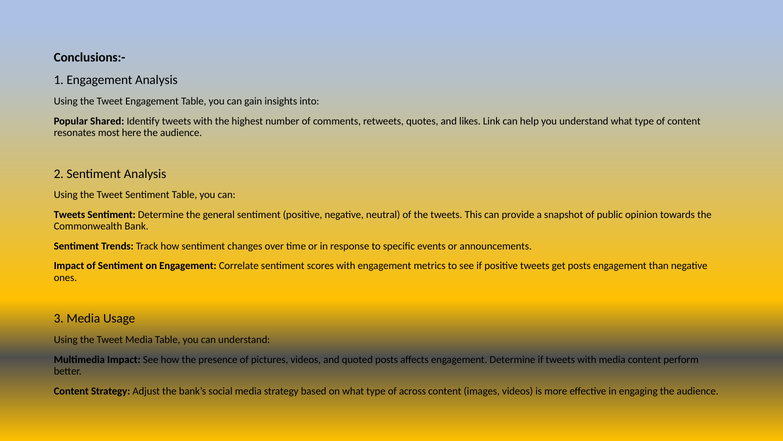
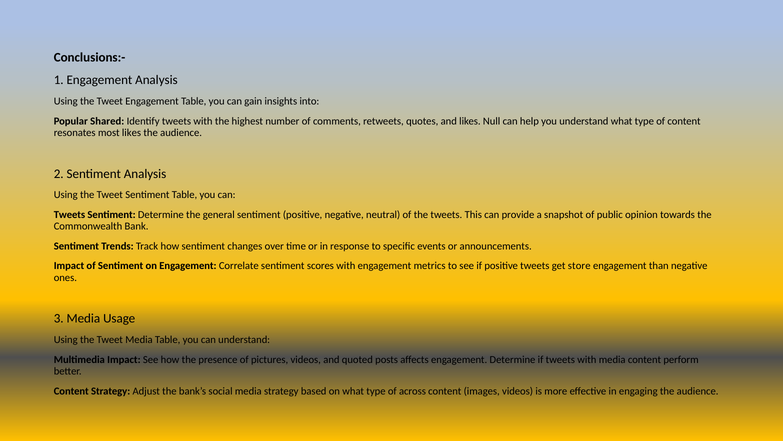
Link: Link -> Null
most here: here -> likes
get posts: posts -> store
